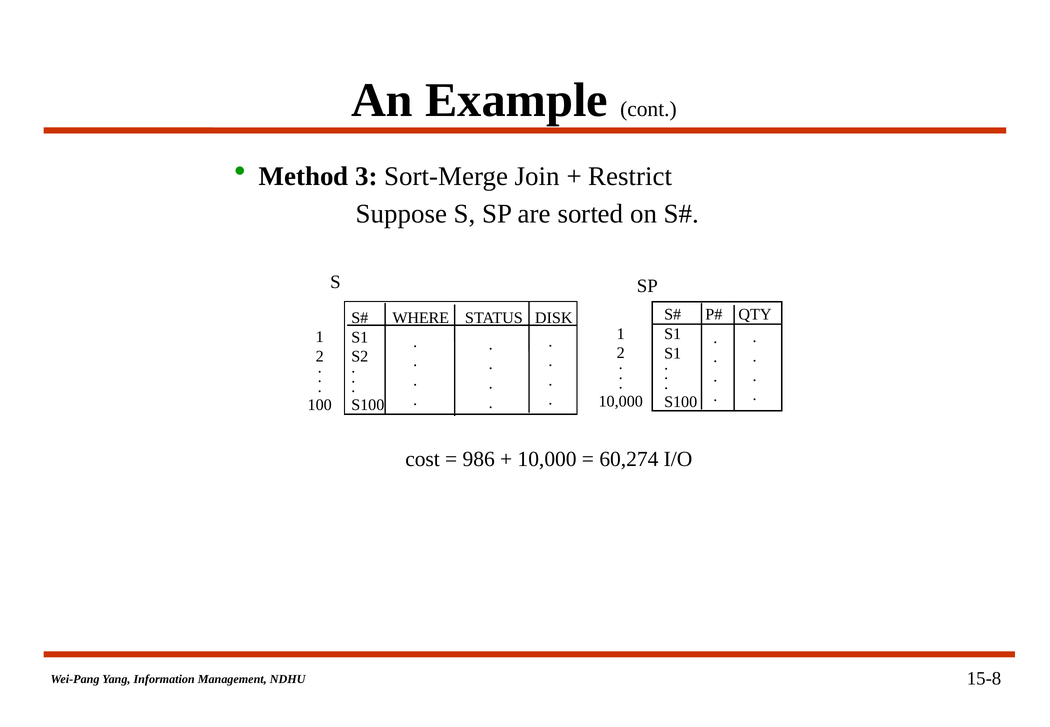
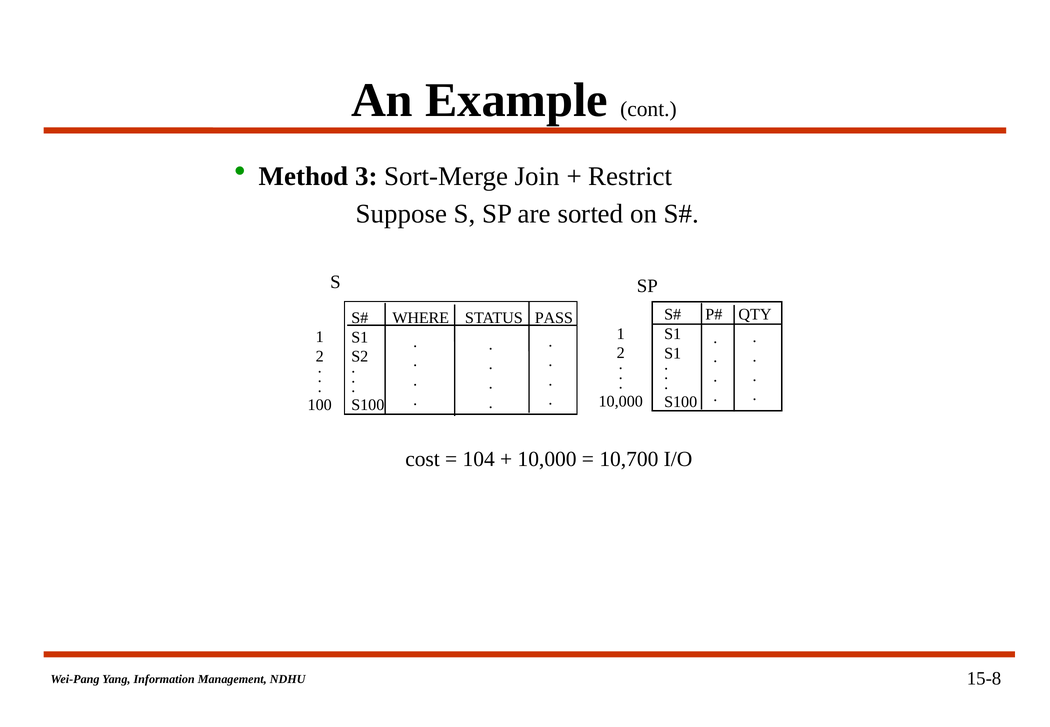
DISK: DISK -> PASS
986: 986 -> 104
60,274: 60,274 -> 10,700
